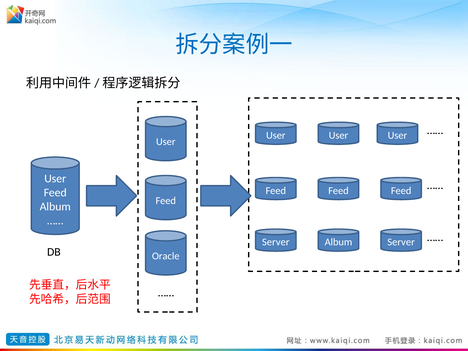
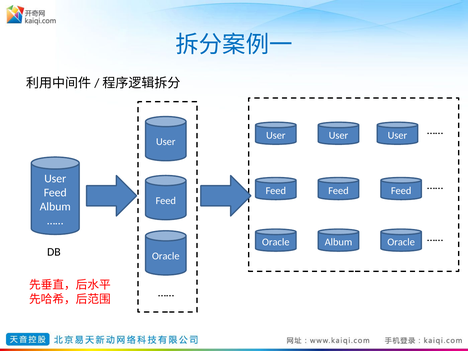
Server at (276, 242): Server -> Oracle
Album Server: Server -> Oracle
